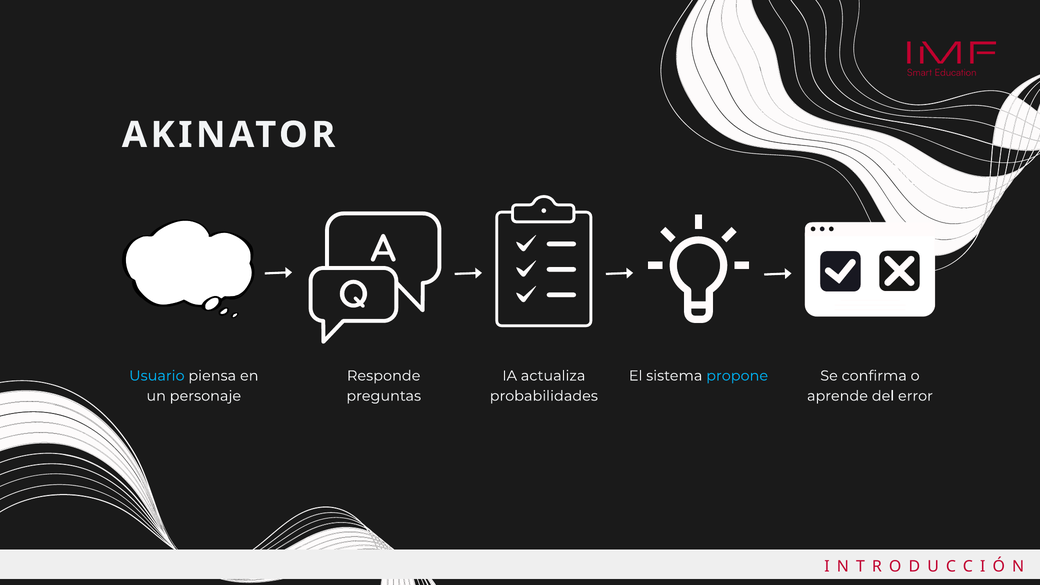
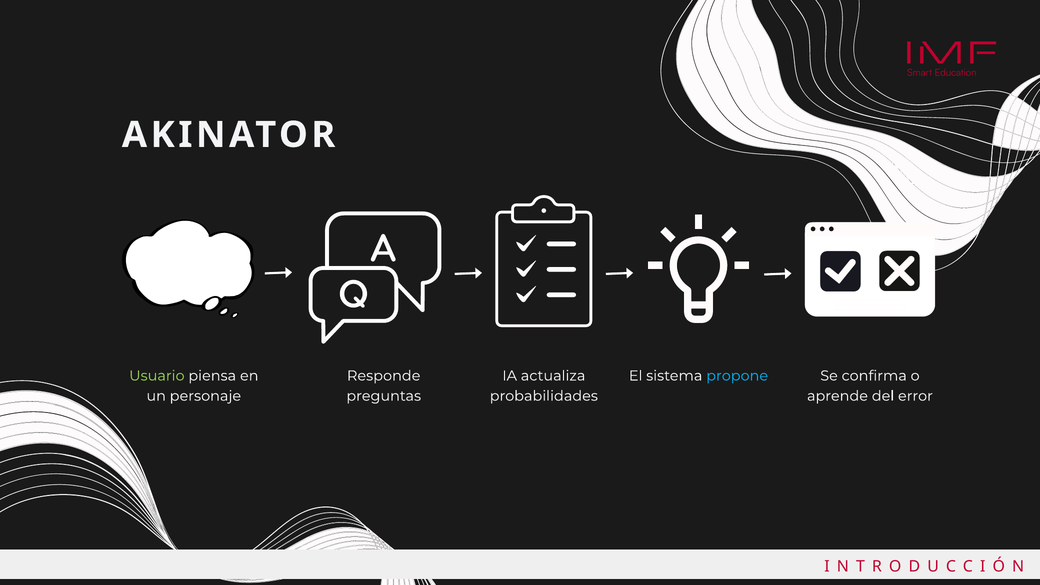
Usuario colour: light blue -> light green
